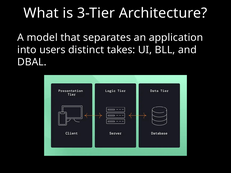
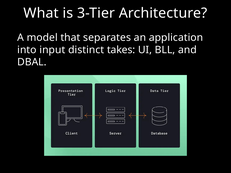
users: users -> input
